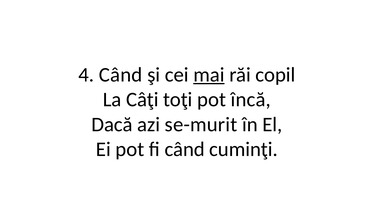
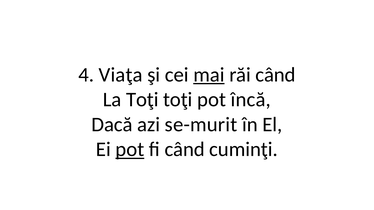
4 Când: Când -> Viaţa
răi copil: copil -> când
La Câţi: Câţi -> Toţi
pot at (130, 150) underline: none -> present
